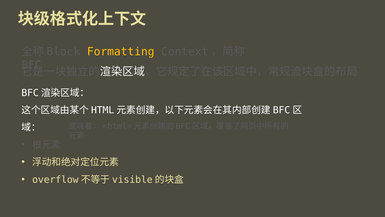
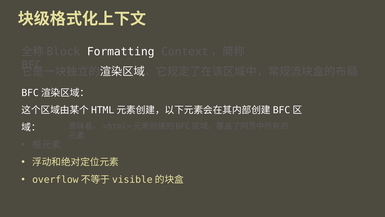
Formatting colour: yellow -> white
